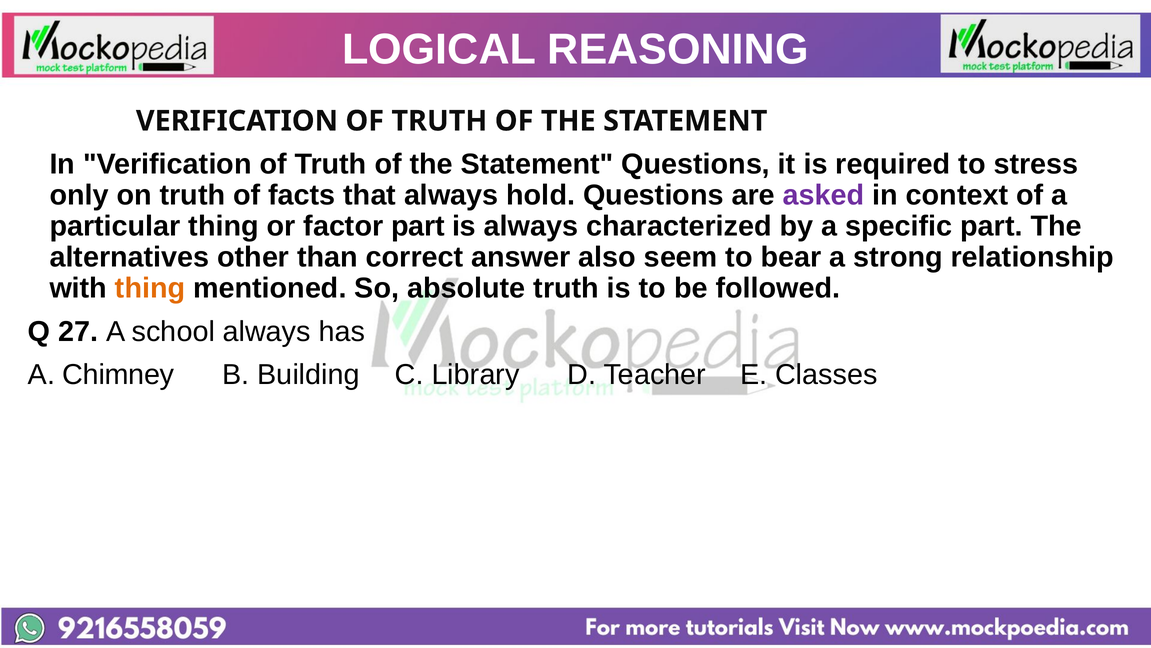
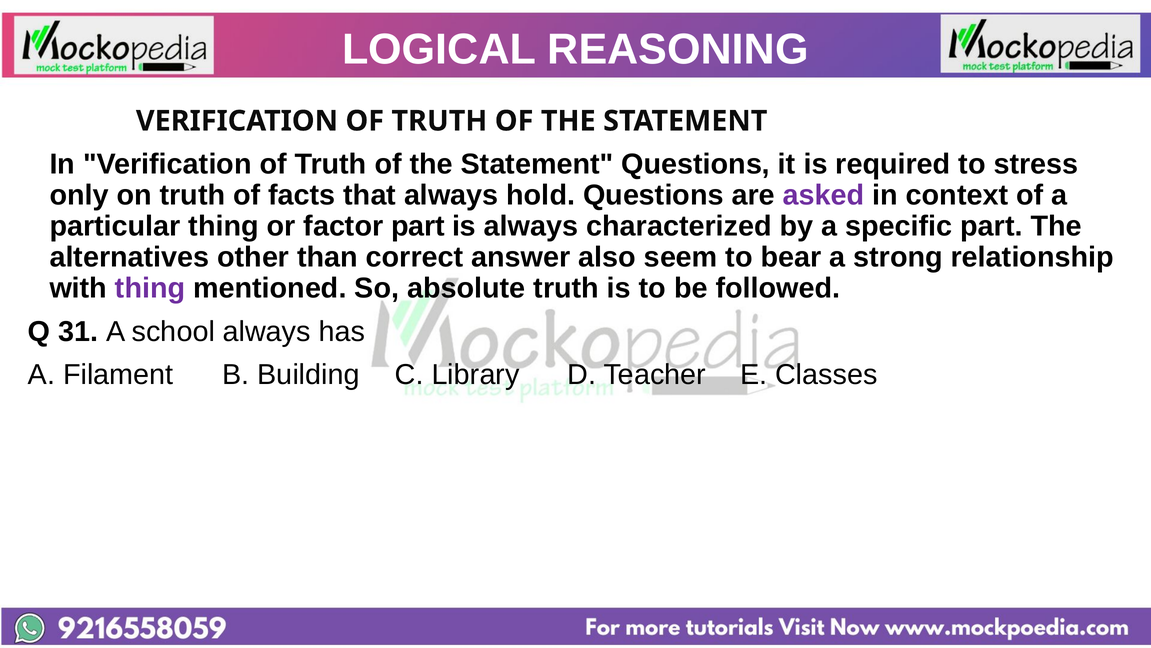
thing at (150, 288) colour: orange -> purple
27: 27 -> 31
Chimney: Chimney -> Filament
